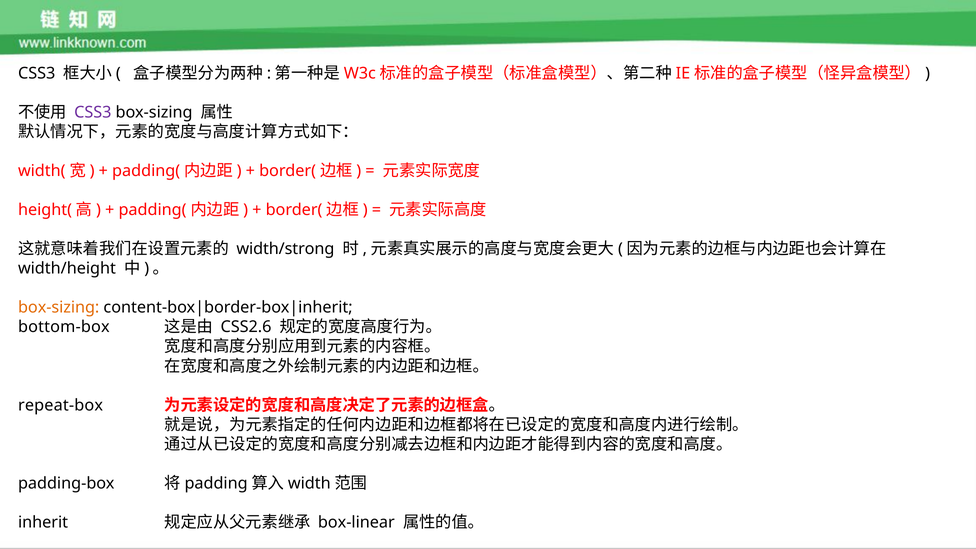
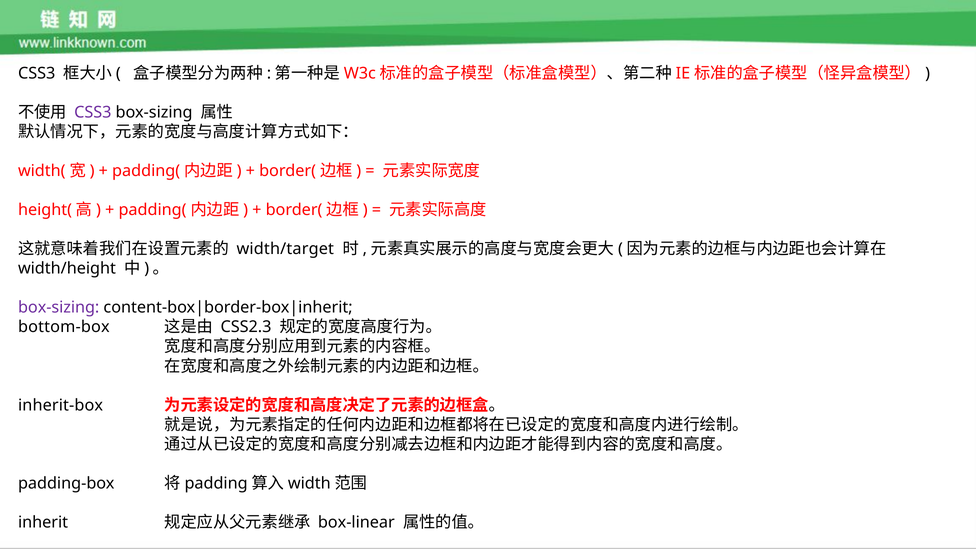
width/strong: width/strong -> width/target
box-sizing at (59, 308) colour: orange -> purple
CSS2.6: CSS2.6 -> CSS2.3
repeat-box: repeat-box -> inherit-box
